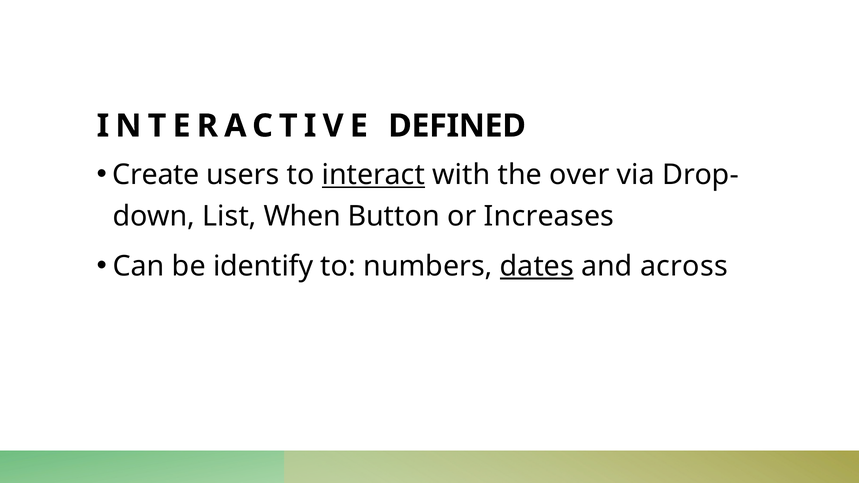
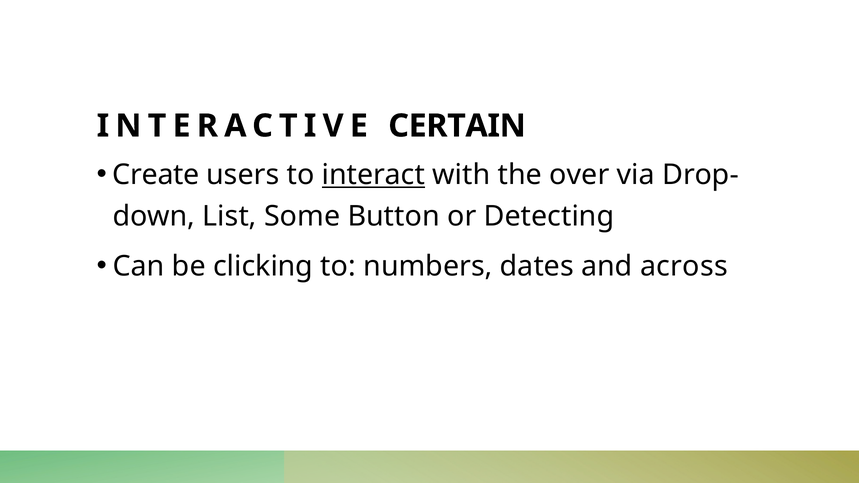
DEFINED: DEFINED -> CERTAIN
When: When -> Some
Increases: Increases -> Detecting
identify: identify -> clicking
dates underline: present -> none
